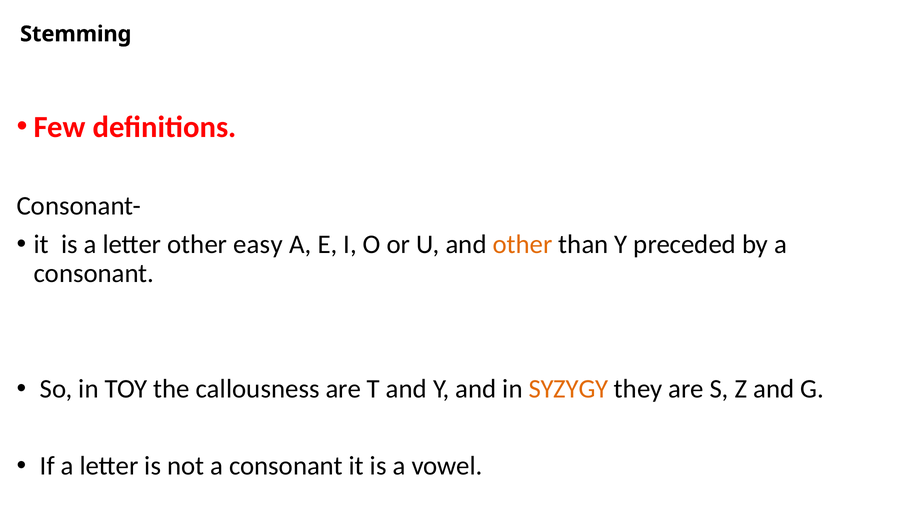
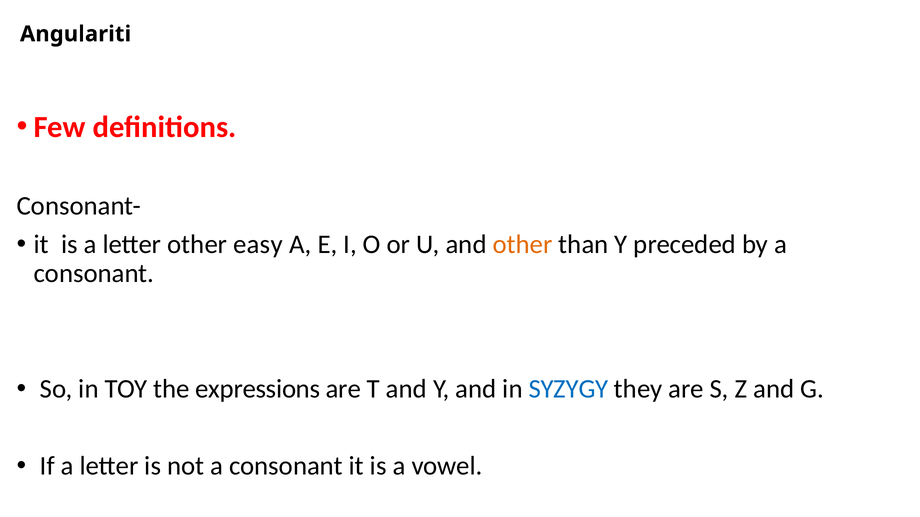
Stemming: Stemming -> Angulariti
callousness: callousness -> expressions
SYZYGY colour: orange -> blue
